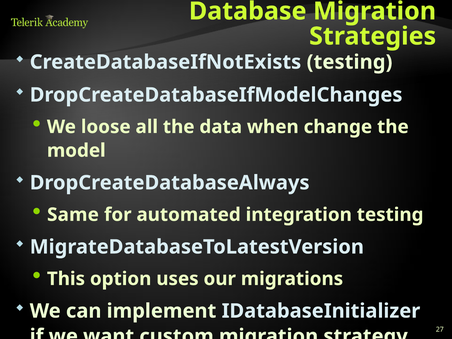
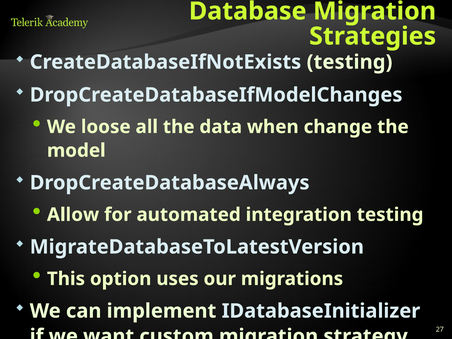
Same: Same -> Allow
